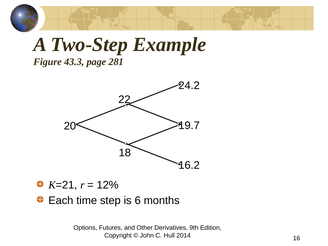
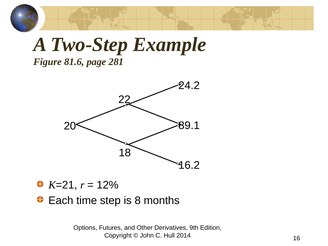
43.3: 43.3 -> 81.6
19.7: 19.7 -> 89.1
6: 6 -> 8
